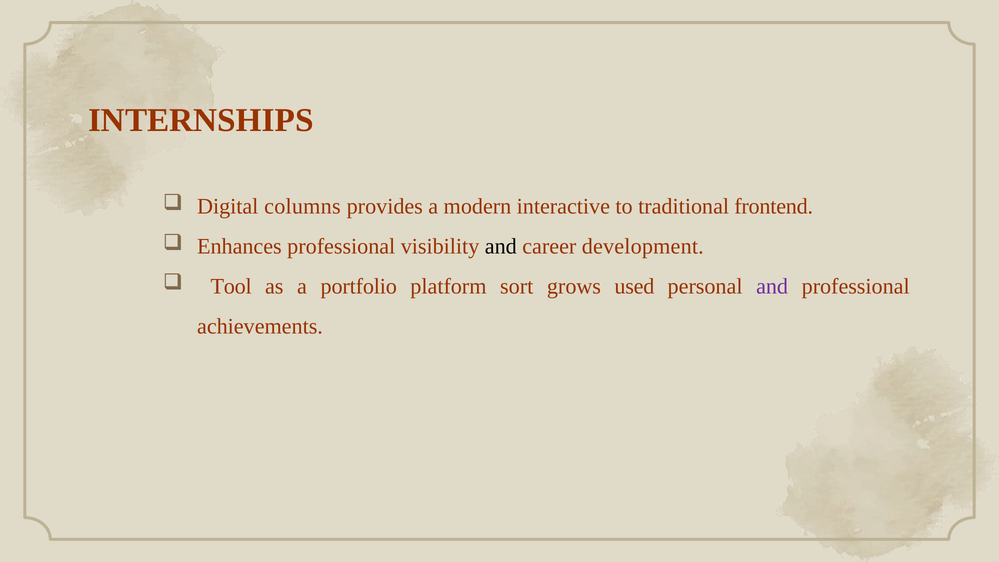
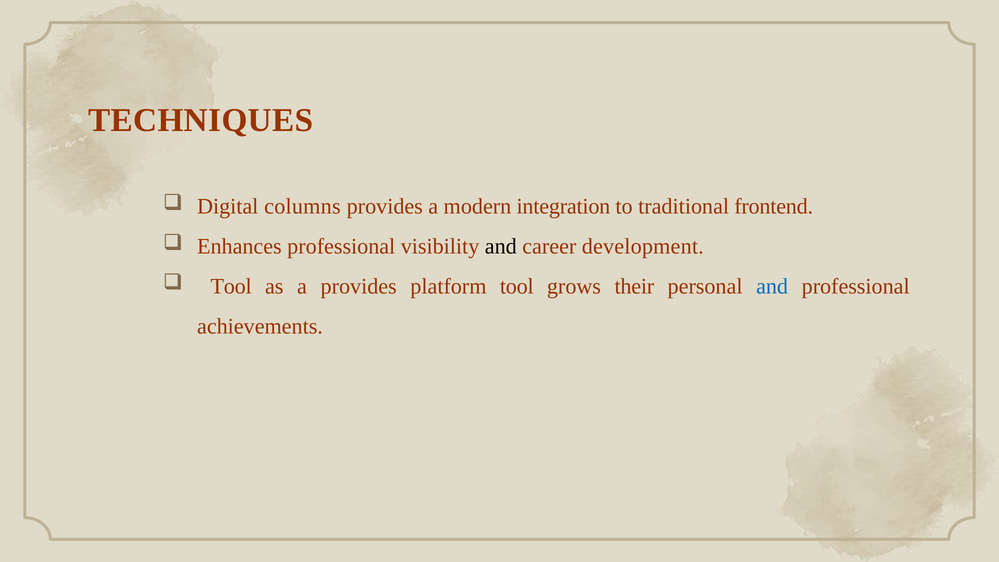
INTERNSHIPS: INTERNSHIPS -> TECHNIQUES
interactive: interactive -> integration
a portfolio: portfolio -> provides
platform sort: sort -> tool
used: used -> their
and at (772, 286) colour: purple -> blue
